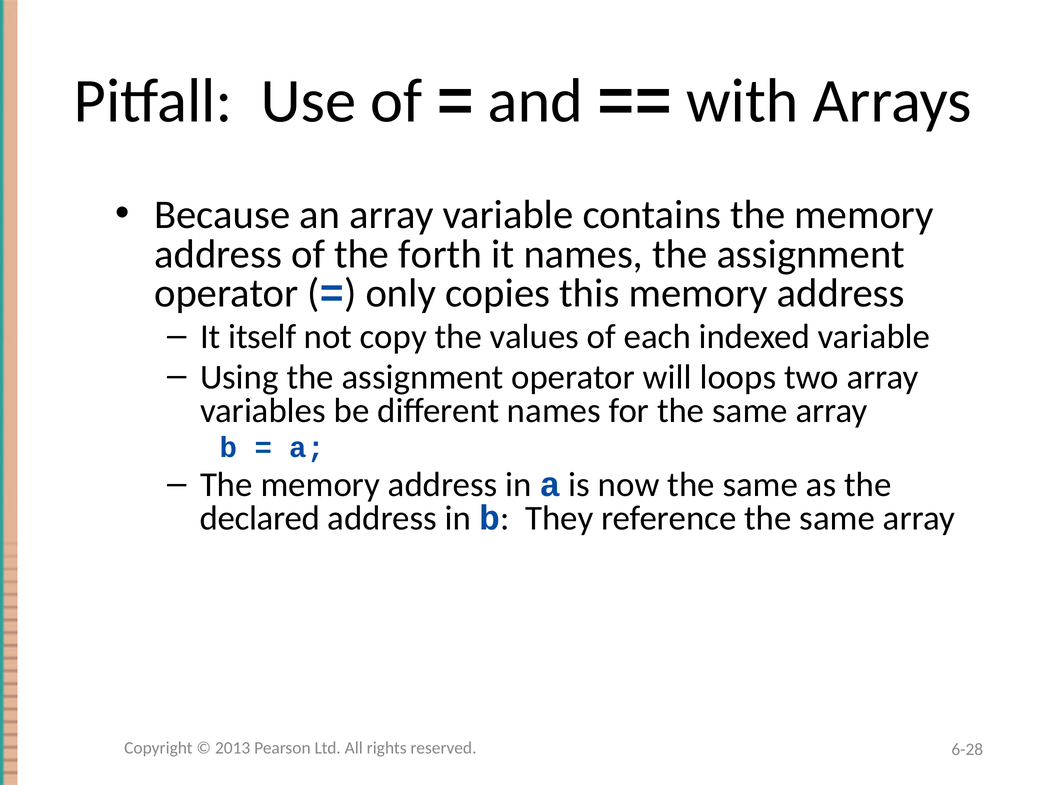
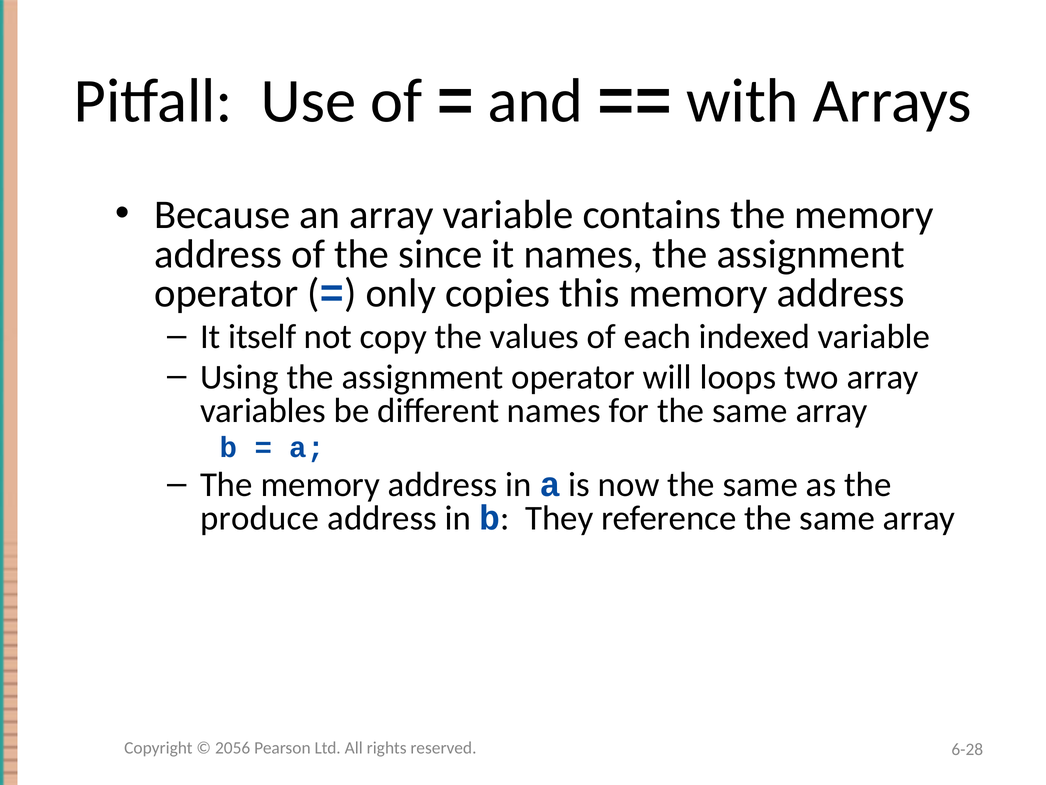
forth: forth -> since
declared: declared -> produce
2013: 2013 -> 2056
